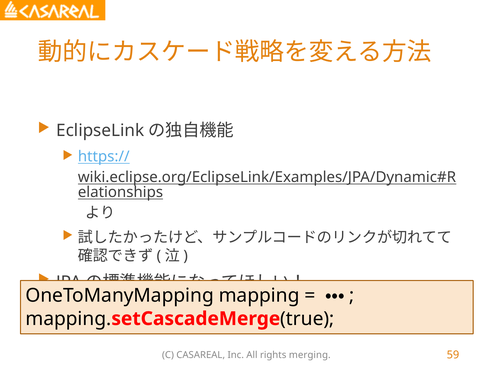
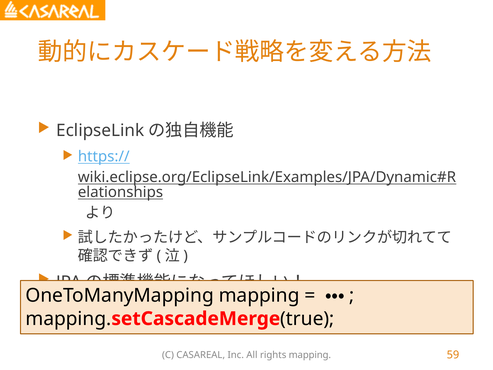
rights merging: merging -> mapping
